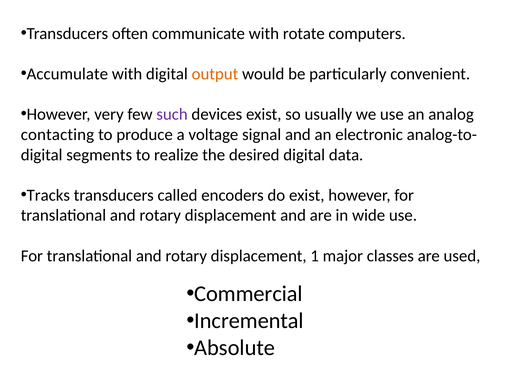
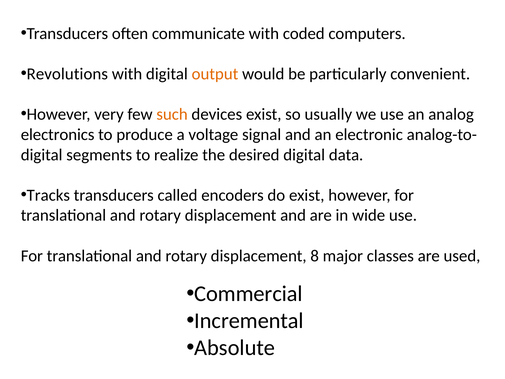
rotate: rotate -> coded
Accumulate: Accumulate -> Revolutions
such colour: purple -> orange
contacting: contacting -> electronics
1: 1 -> 8
